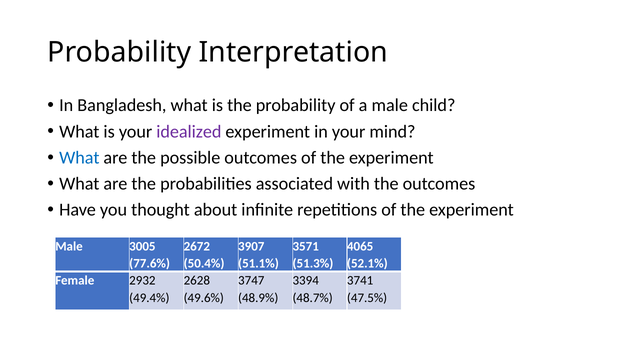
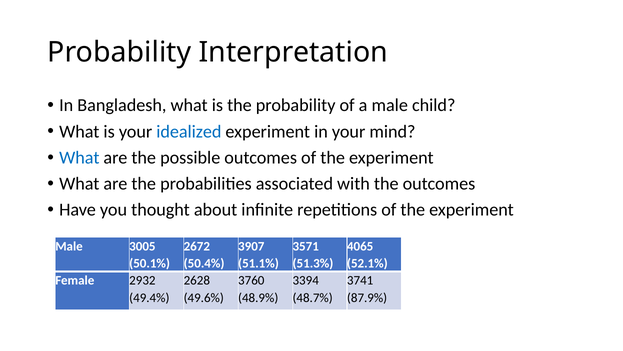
idealized colour: purple -> blue
77.6%: 77.6% -> 50.1%
3747: 3747 -> 3760
47.5%: 47.5% -> 87.9%
